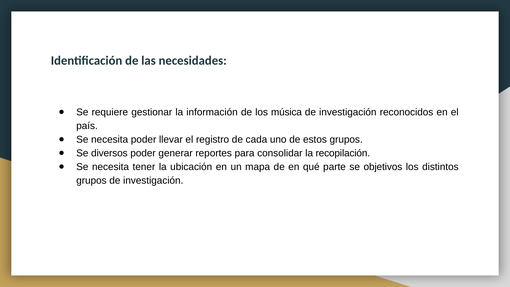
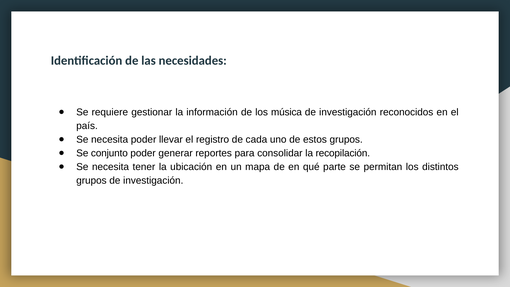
diversos: diversos -> conjunto
objetivos: objetivos -> permitan
